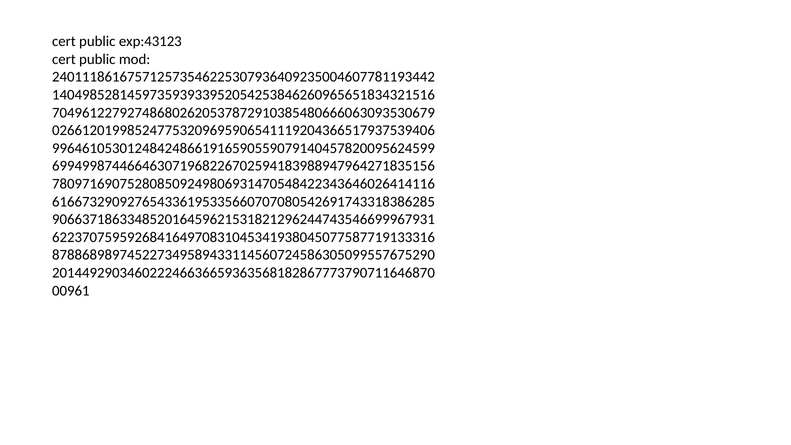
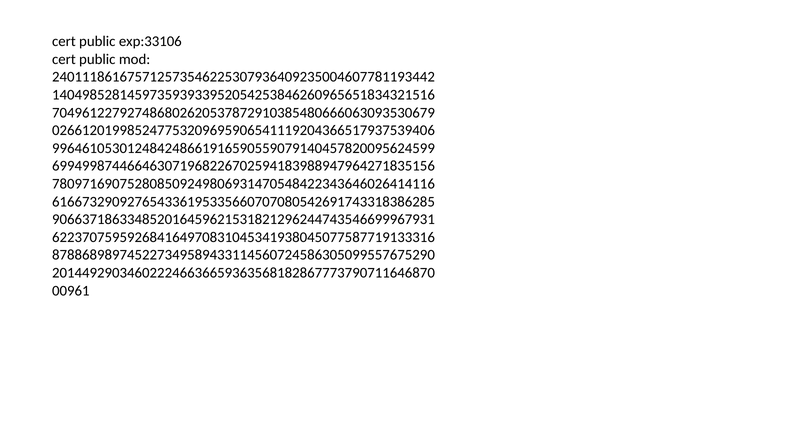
exp:43123: exp:43123 -> exp:33106
